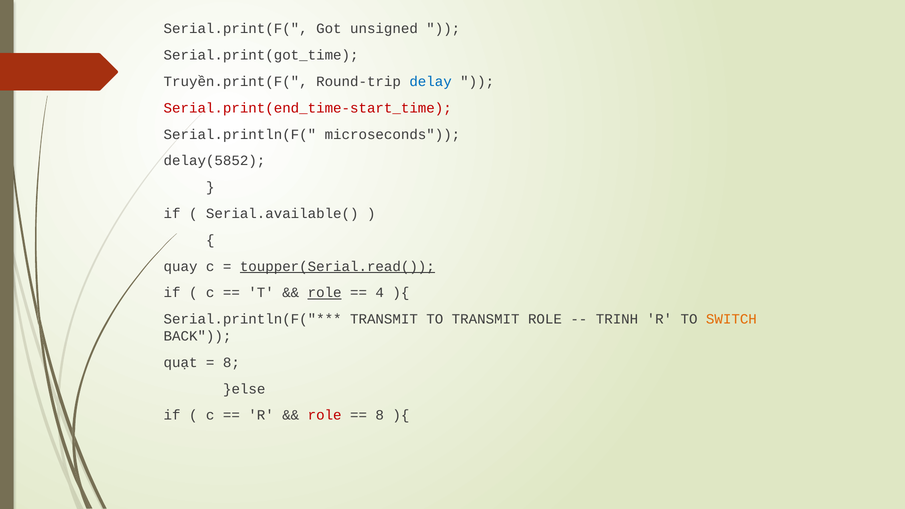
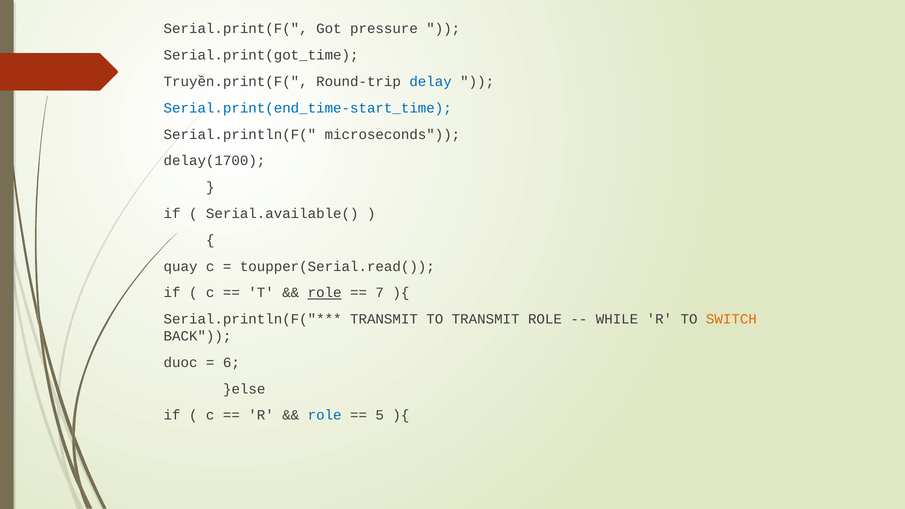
unsigned: unsigned -> pressure
Serial.print(end_time-start_time colour: red -> blue
delay(5852: delay(5852 -> delay(1700
toupper(Serial.read( underline: present -> none
4: 4 -> 7
TRINH: TRINH -> WHILE
quạt: quạt -> duoc
8 at (231, 363): 8 -> 6
role at (325, 415) colour: red -> blue
8 at (380, 415): 8 -> 5
